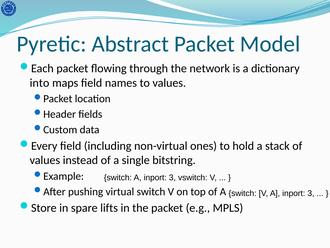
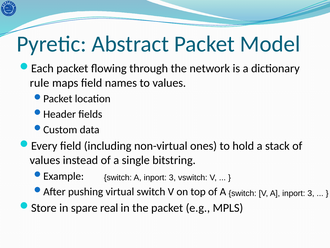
into: into -> rule
lifts: lifts -> real
